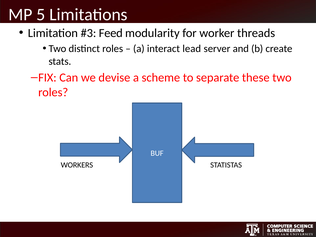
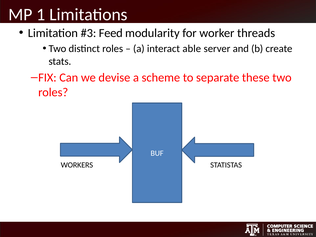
5: 5 -> 1
lead: lead -> able
